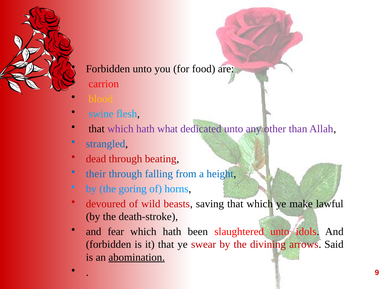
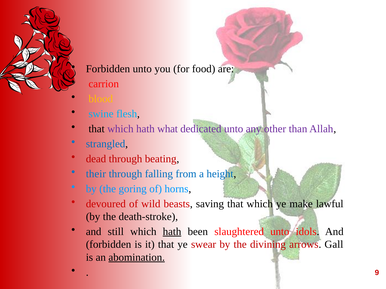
fear: fear -> still
hath at (172, 232) underline: none -> present
Said: Said -> Gall
